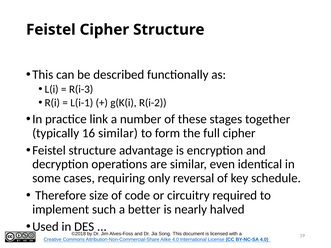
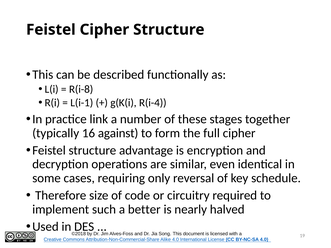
R(i-3: R(i-3 -> R(i-8
R(i-2: R(i-2 -> R(i-4
16 similar: similar -> against
